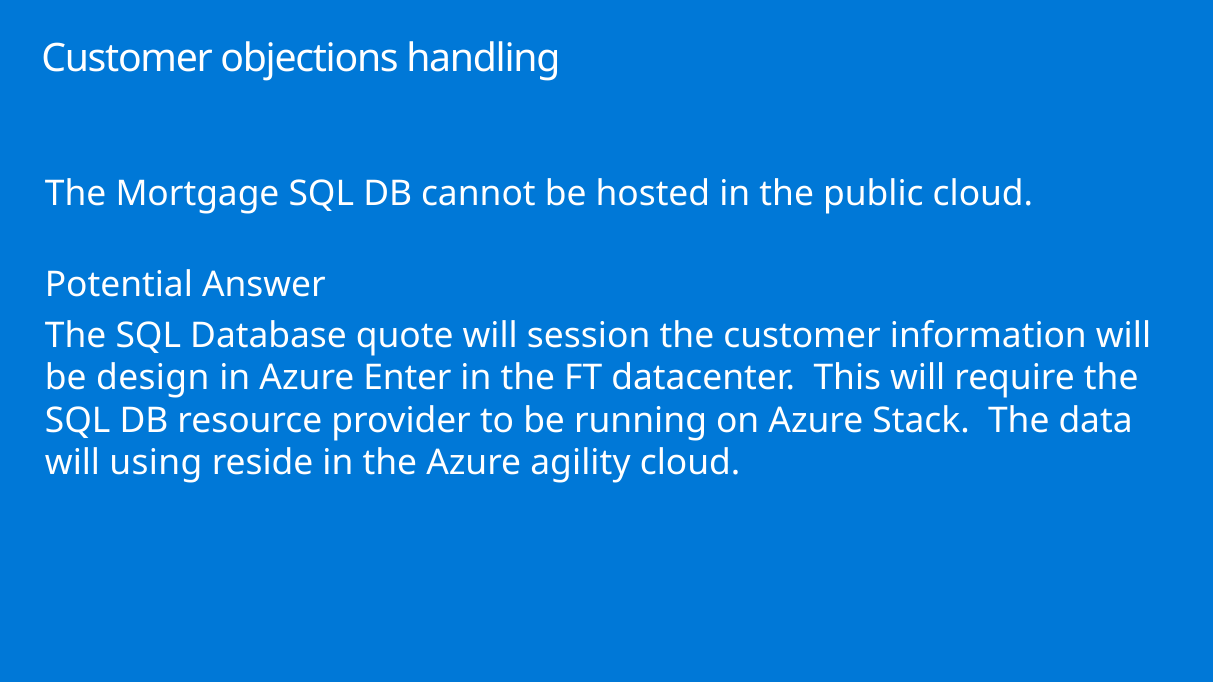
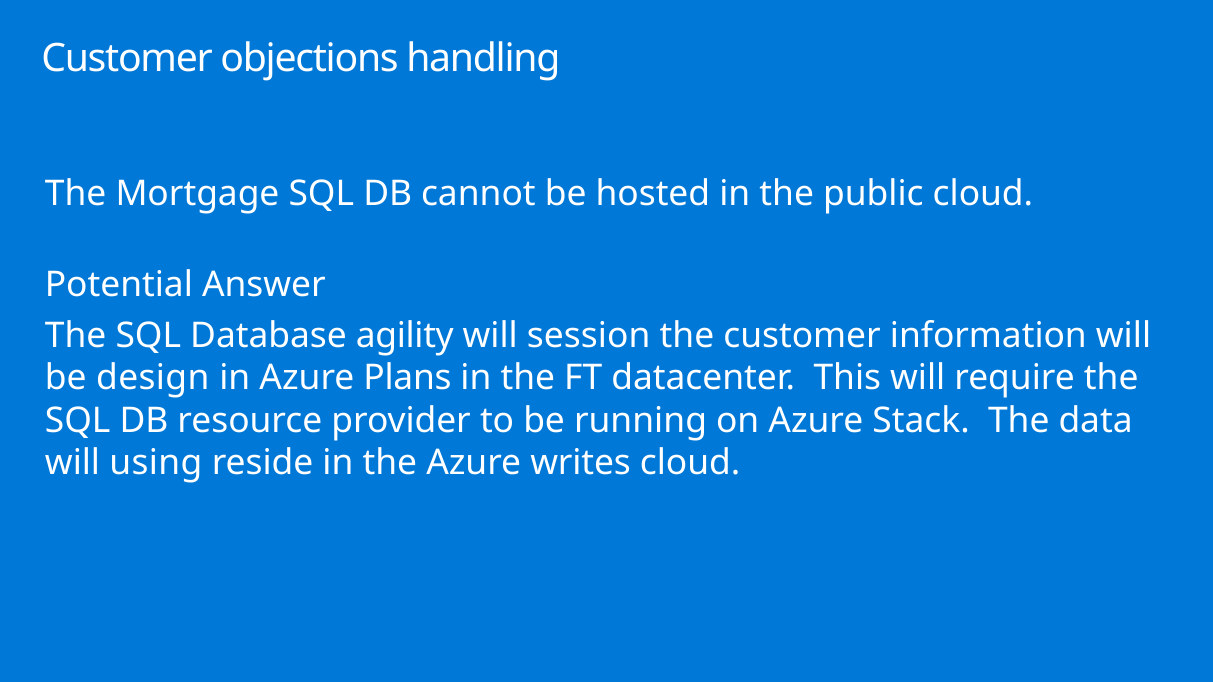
quote: quote -> agility
Enter: Enter -> Plans
agility: agility -> writes
